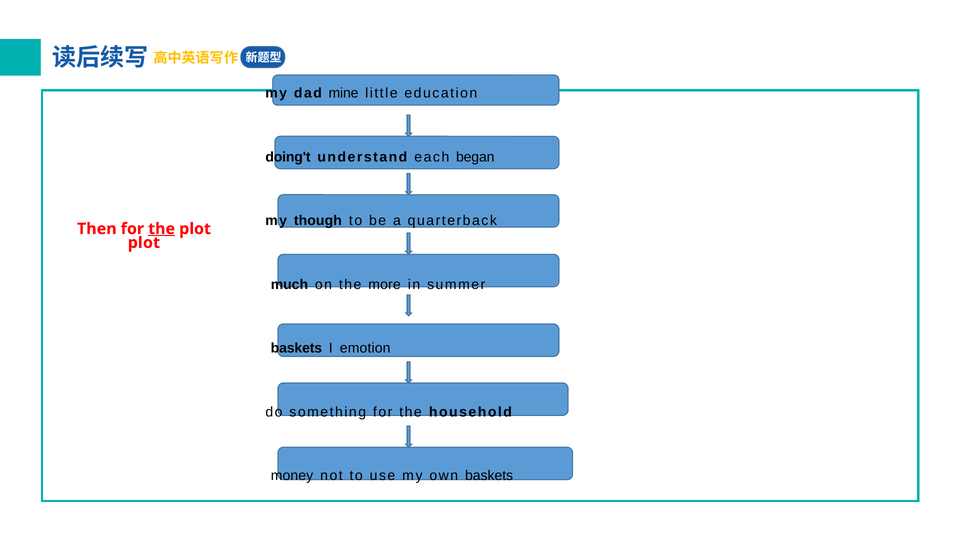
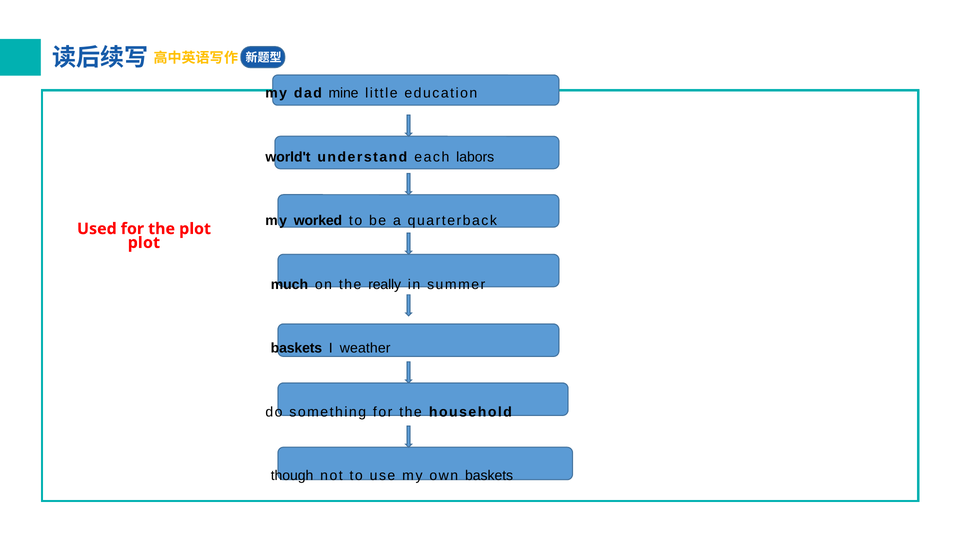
doing't: doing't -> world't
began: began -> labors
though: though -> worked
Then: Then -> Used
the at (162, 229) underline: present -> none
more: more -> really
emotion: emotion -> weather
money: money -> though
